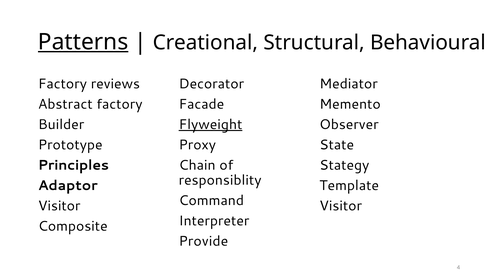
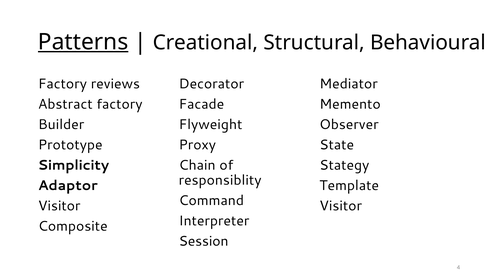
Flyweight underline: present -> none
Principles: Principles -> Simplicity
Provide: Provide -> Session
